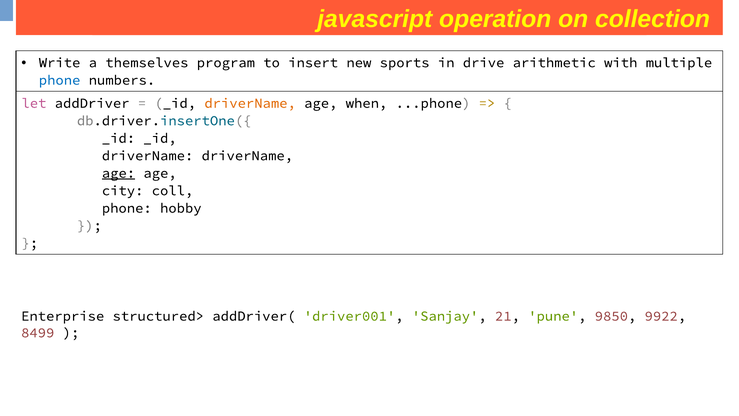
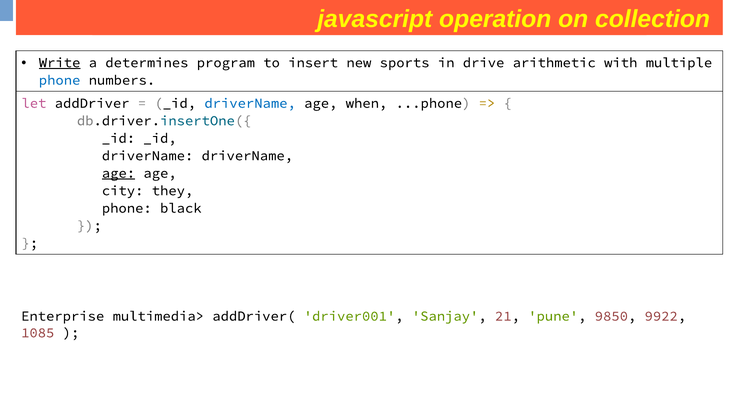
Write underline: none -> present
themselves: themselves -> determines
driverName at (250, 103) colour: orange -> blue
coll: coll -> they
hobby: hobby -> black
structured>: structured> -> multimedia>
8499: 8499 -> 1085
